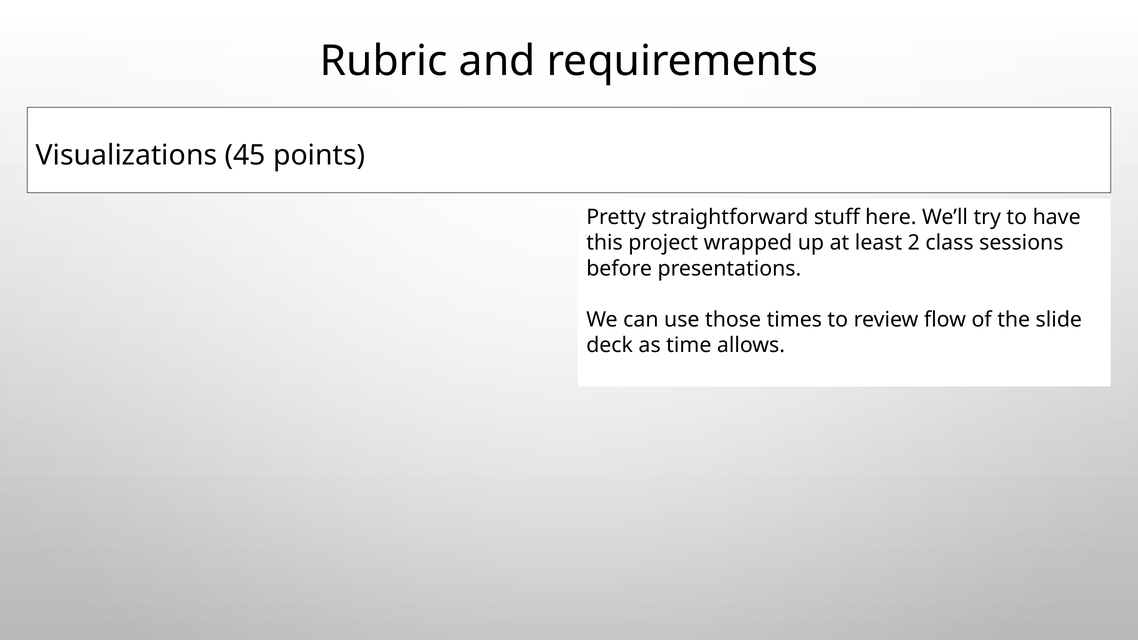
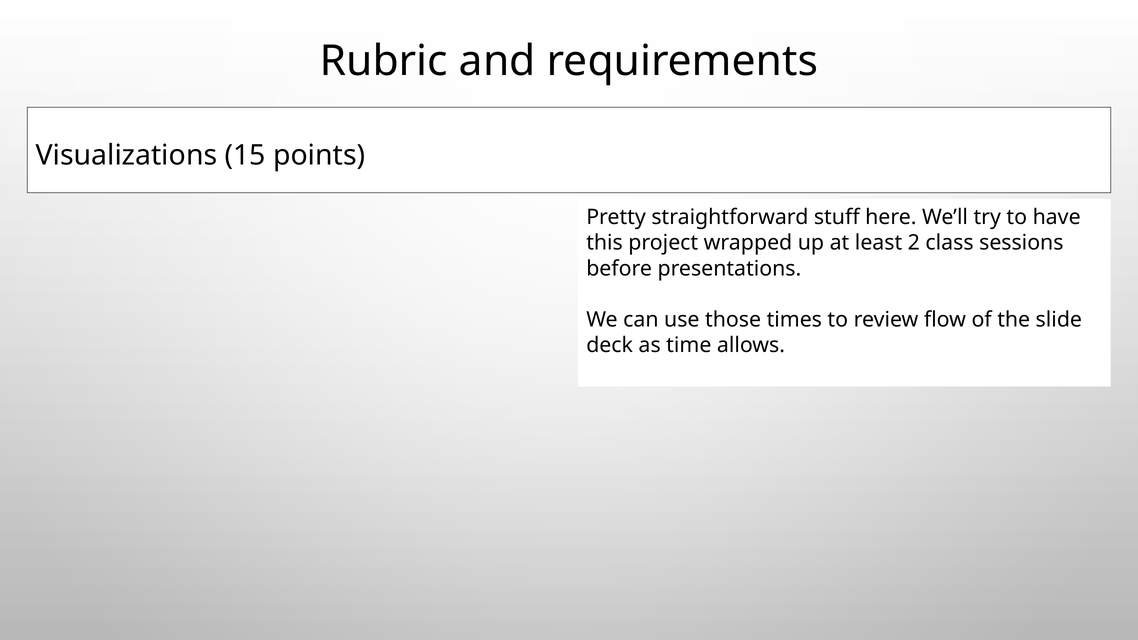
45: 45 -> 15
